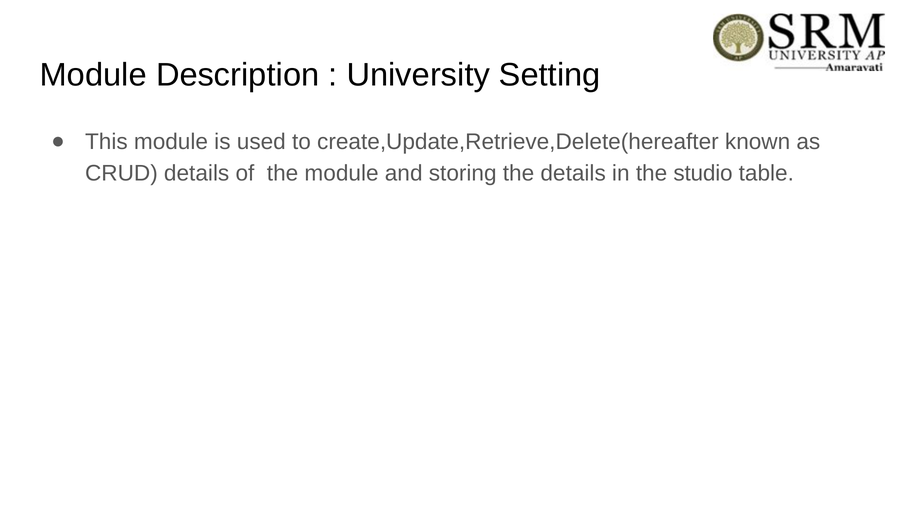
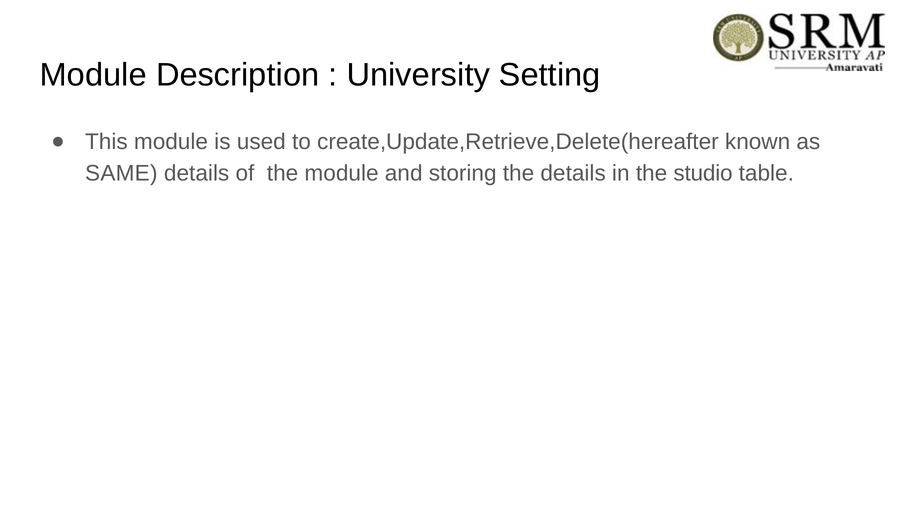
CRUD: CRUD -> SAME
